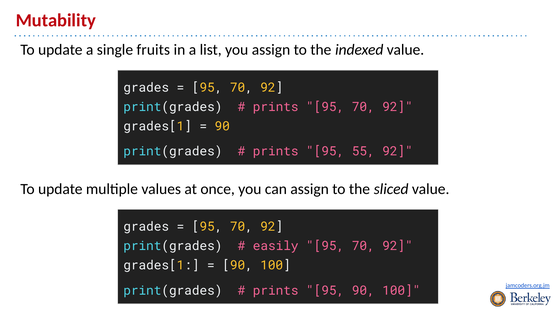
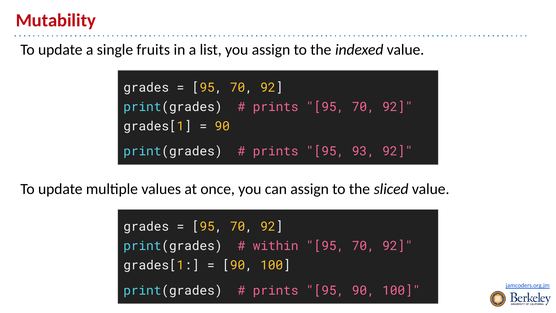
55: 55 -> 93
easily: easily -> within
